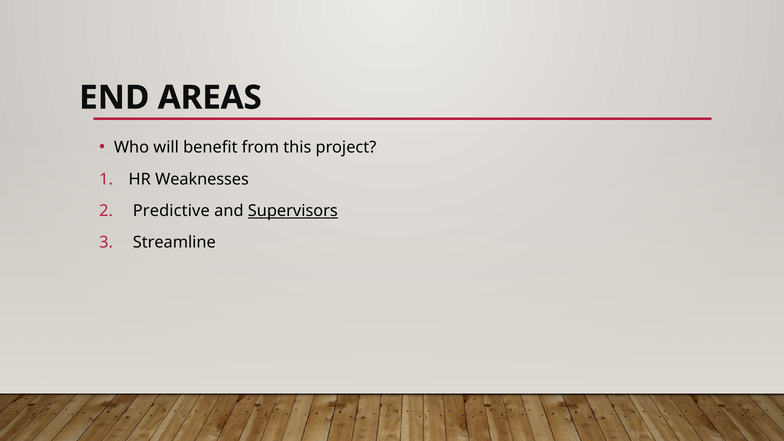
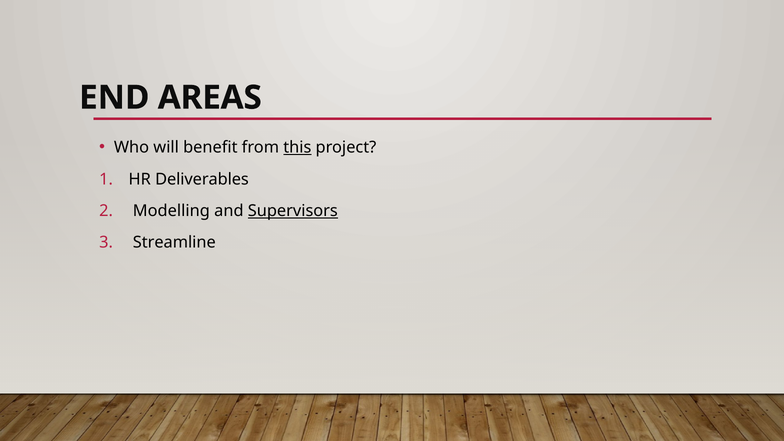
this underline: none -> present
Weaknesses: Weaknesses -> Deliverables
Predictive: Predictive -> Modelling
